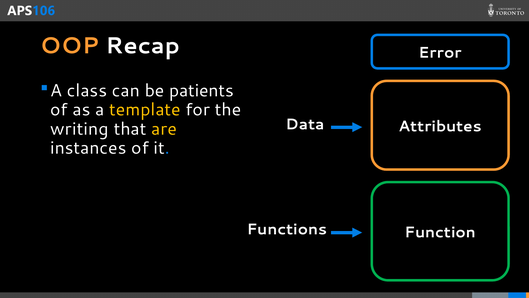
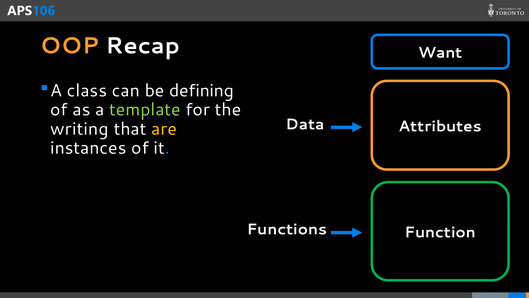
Error: Error -> Want
patients: patients -> defining
template colour: yellow -> light green
